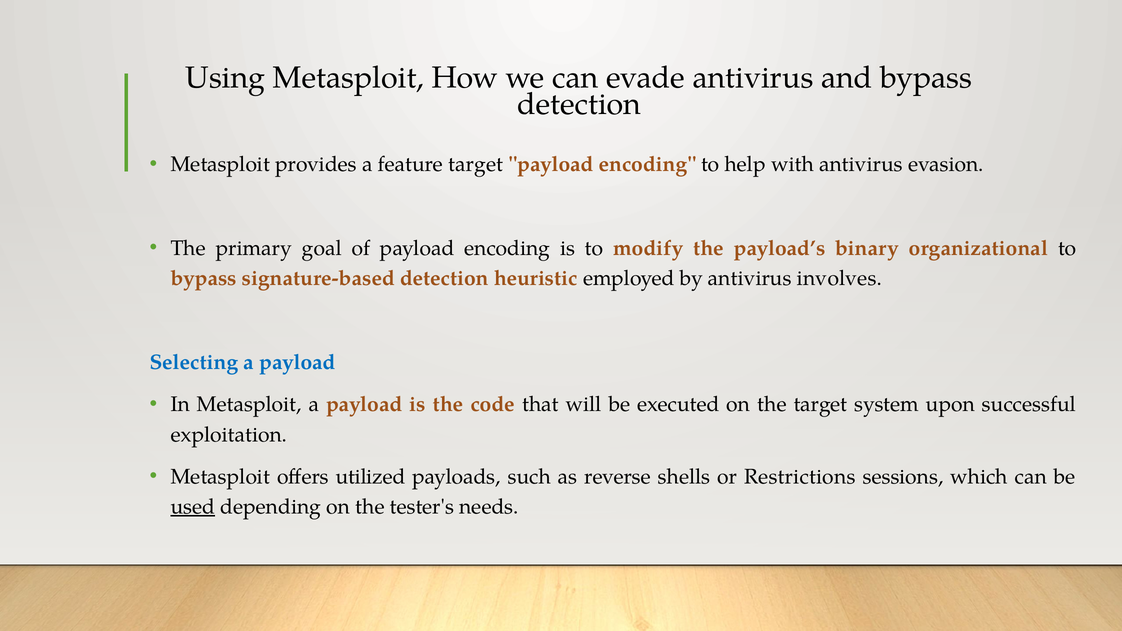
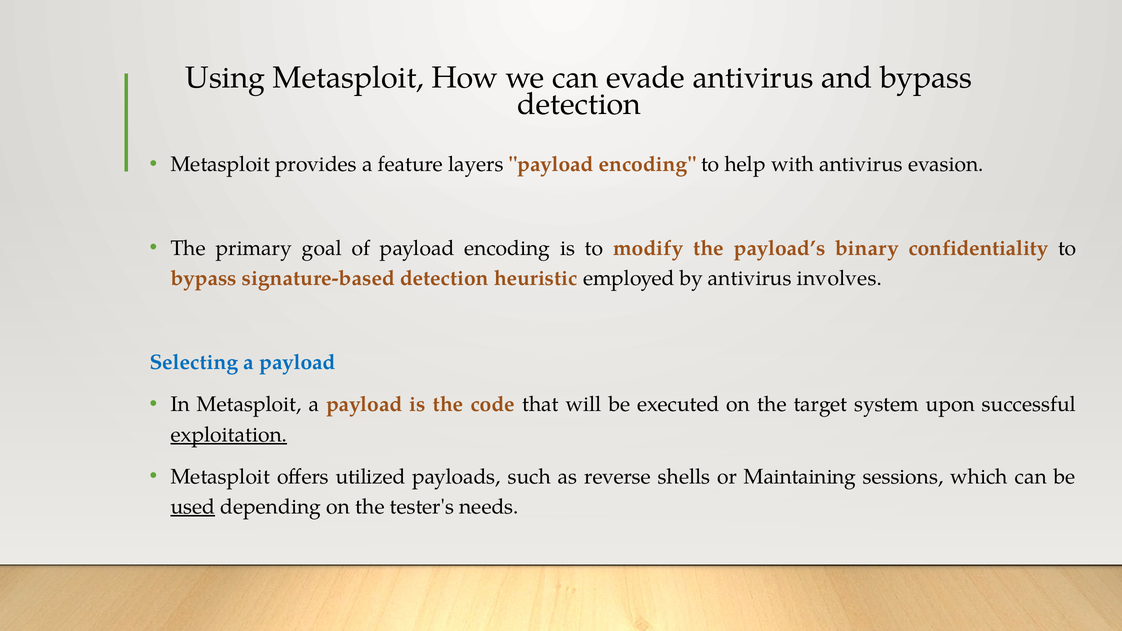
feature target: target -> layers
organizational: organizational -> confidentiality
exploitation underline: none -> present
Restrictions: Restrictions -> Maintaining
